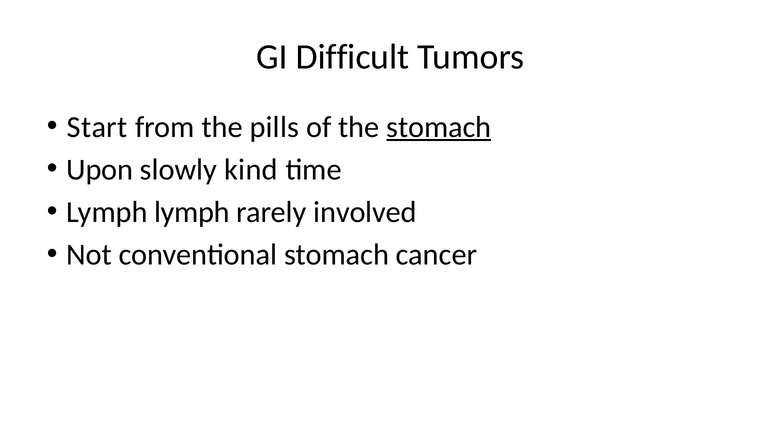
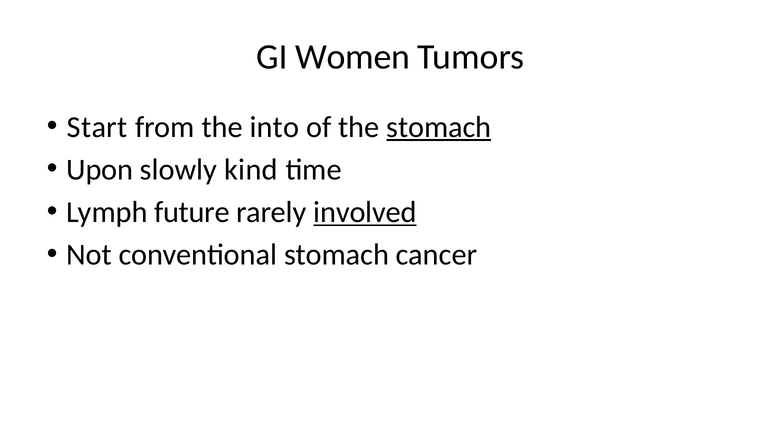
Difficult: Difficult -> Women
pills: pills -> into
Lymph lymph: lymph -> future
involved underline: none -> present
